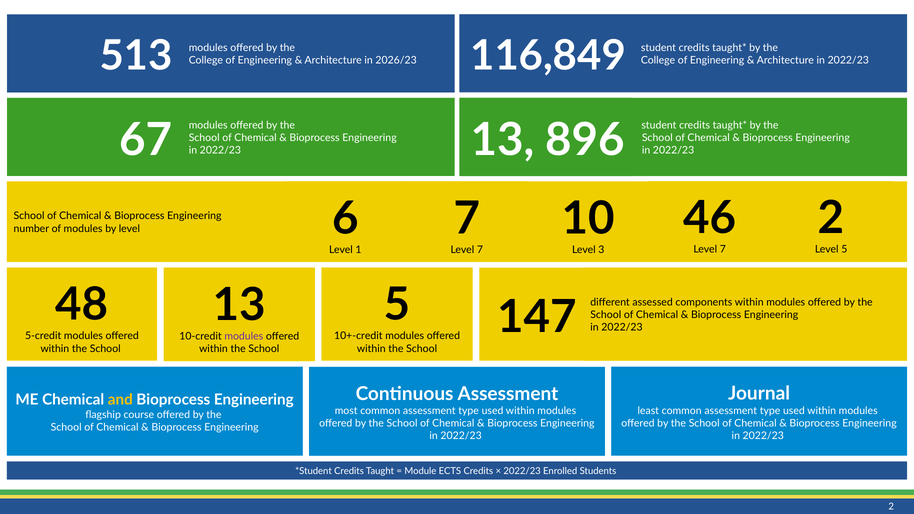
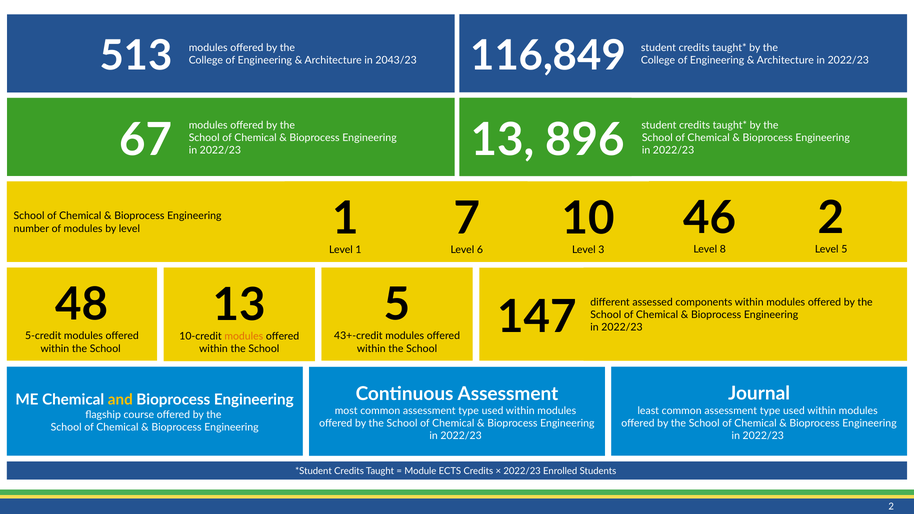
2026/23: 2026/23 -> 2043/23
by level 6: 6 -> 1
7 at (723, 250): 7 -> 8
7 at (480, 250): 7 -> 6
10+-credit: 10+-credit -> 43+-credit
modules at (244, 336) colour: purple -> orange
